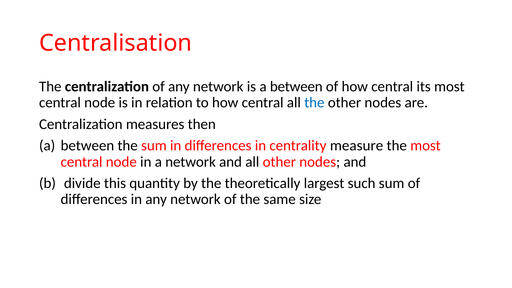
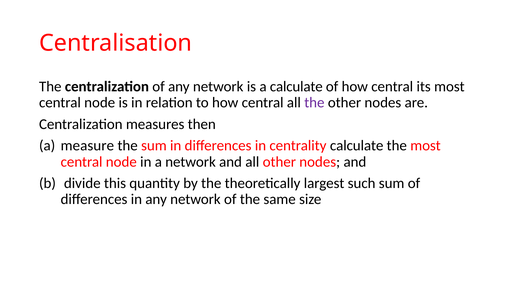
is a between: between -> calculate
the at (314, 103) colour: blue -> purple
between at (87, 146): between -> measure
centrality measure: measure -> calculate
